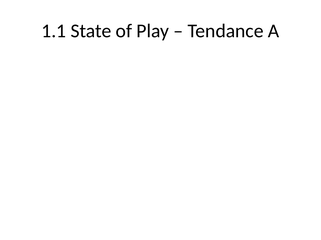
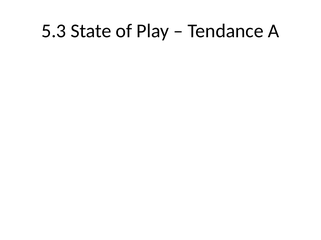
1.1: 1.1 -> 5.3
